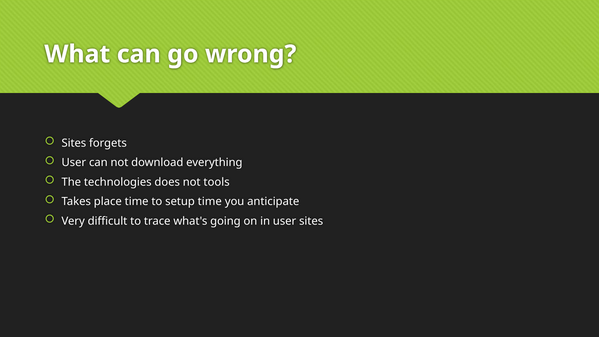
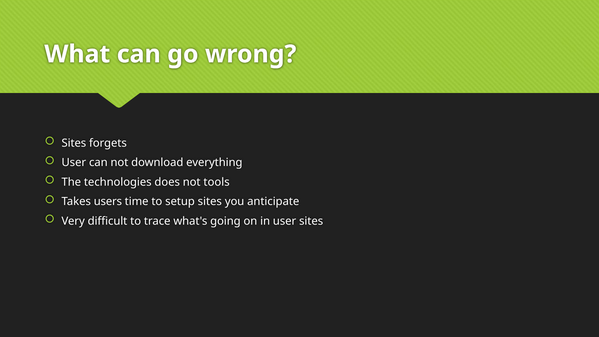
place: place -> users
setup time: time -> sites
